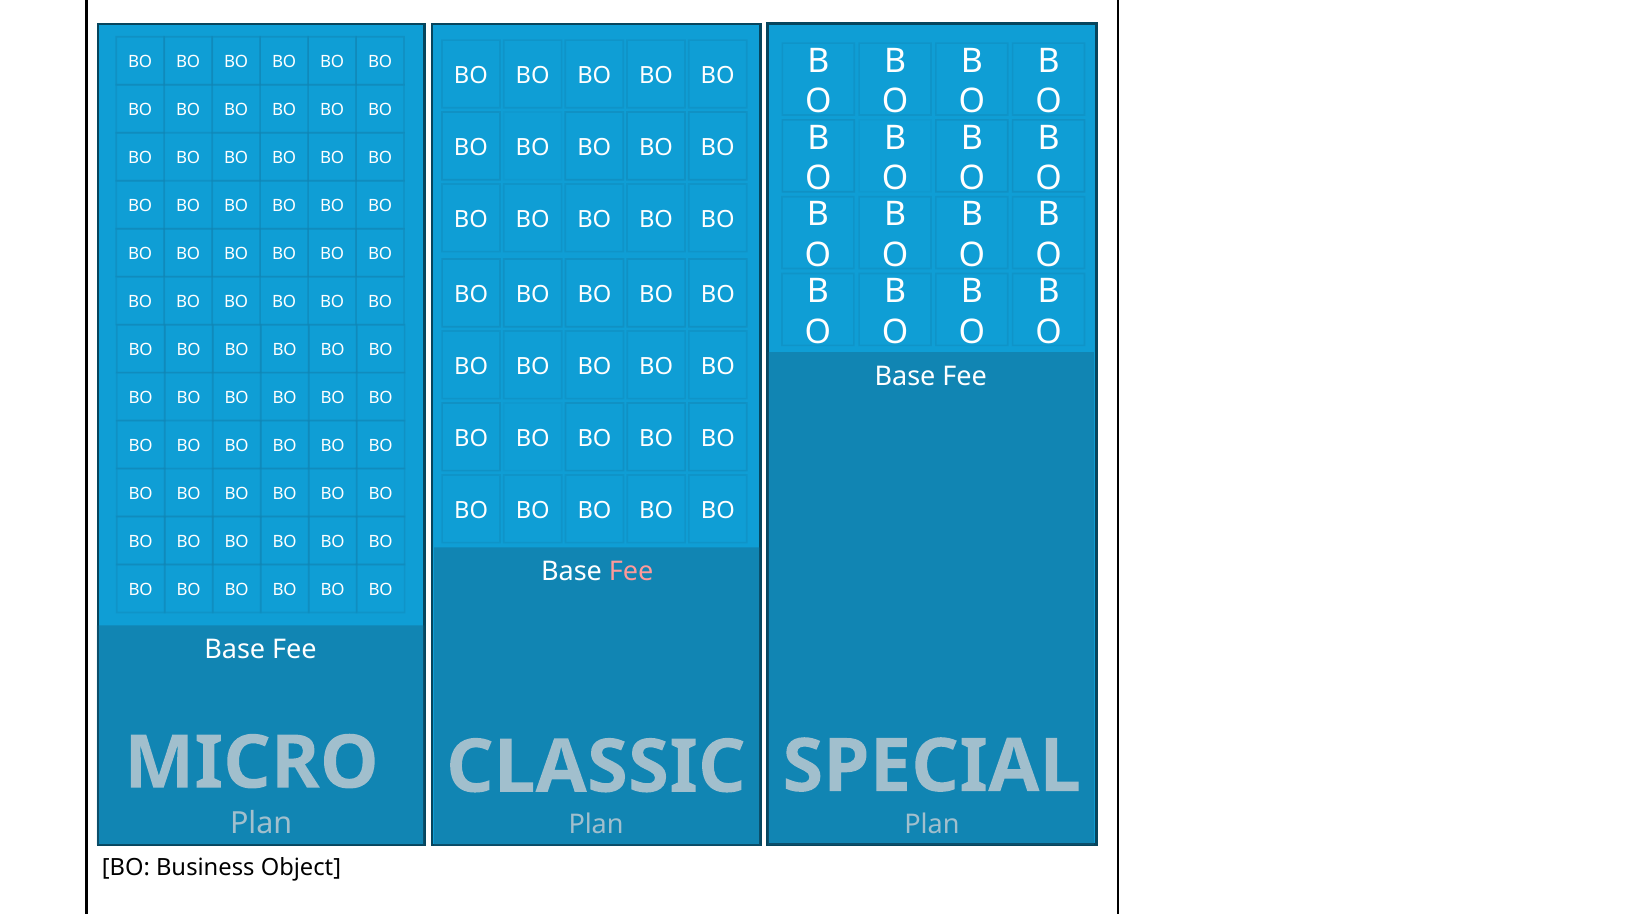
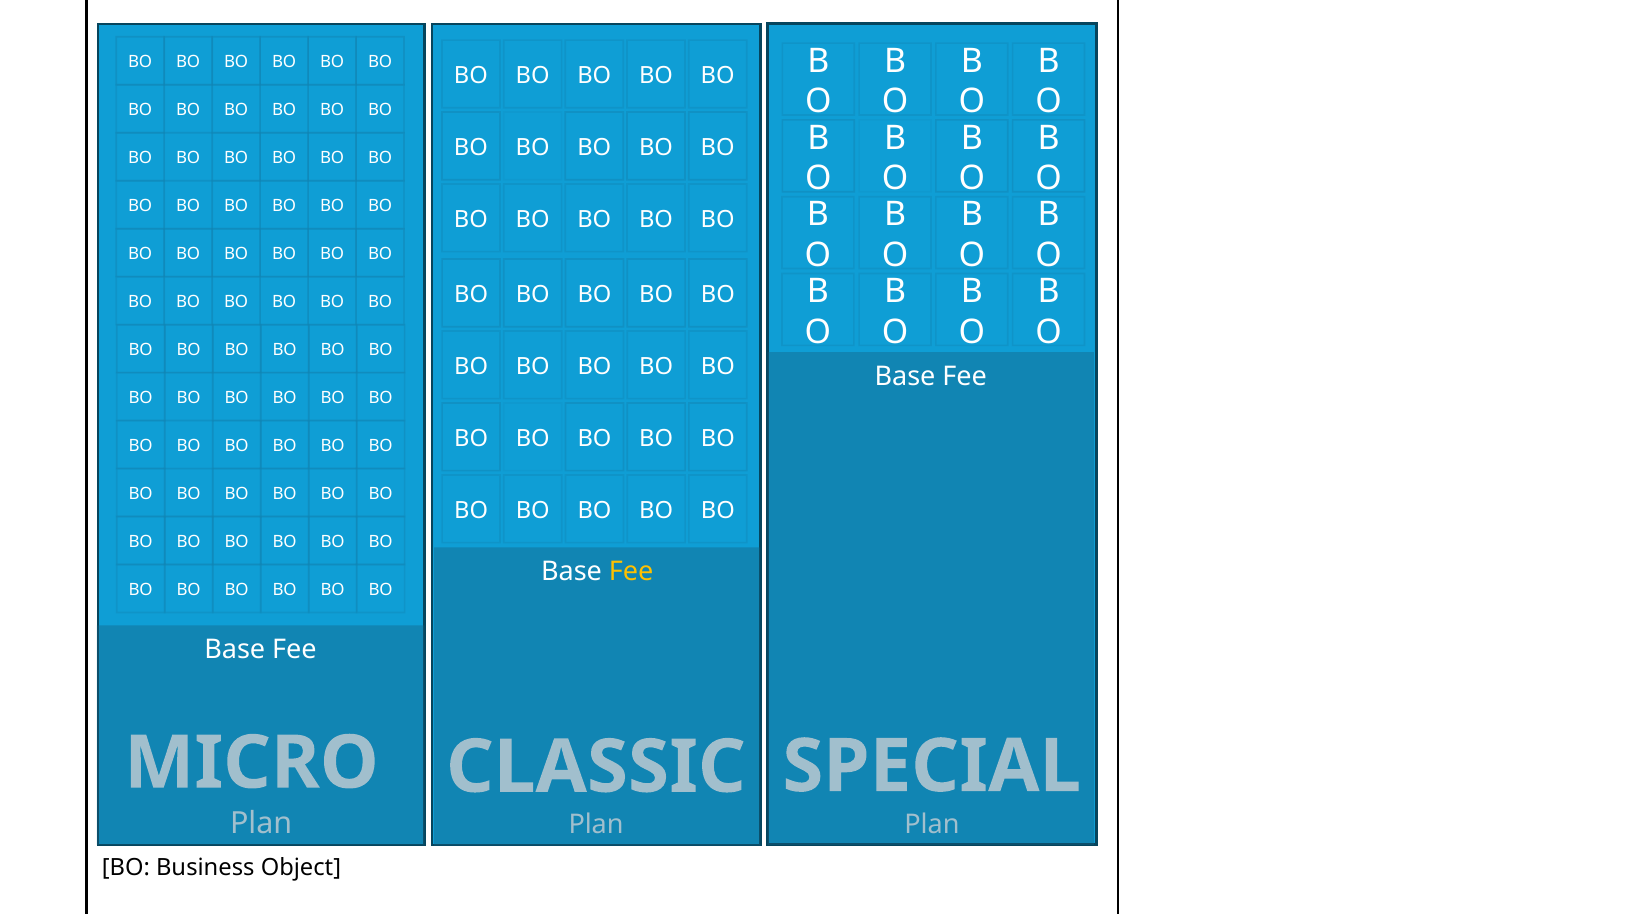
Fee at (631, 572) colour: pink -> yellow
